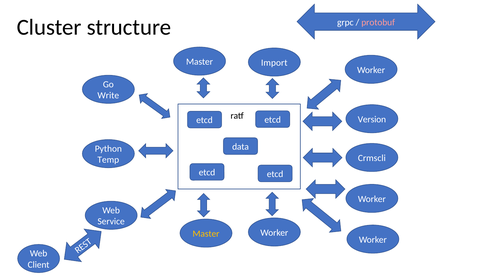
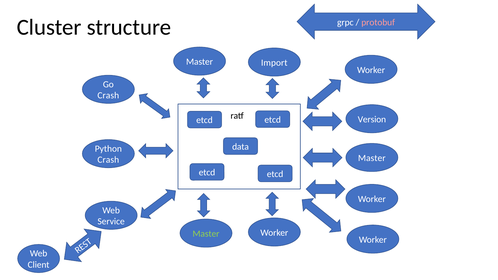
Write at (108, 96): Write -> Crash
Crmscli at (372, 158): Crmscli -> Master
Temp at (108, 160): Temp -> Crash
Master at (206, 234) colour: yellow -> light green
